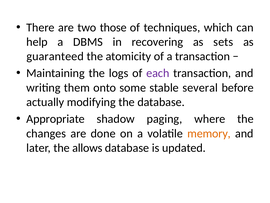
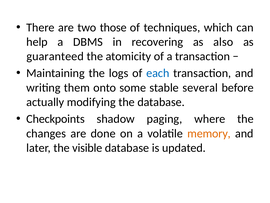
sets: sets -> also
each colour: purple -> blue
Appropriate: Appropriate -> Checkpoints
allows: allows -> visible
